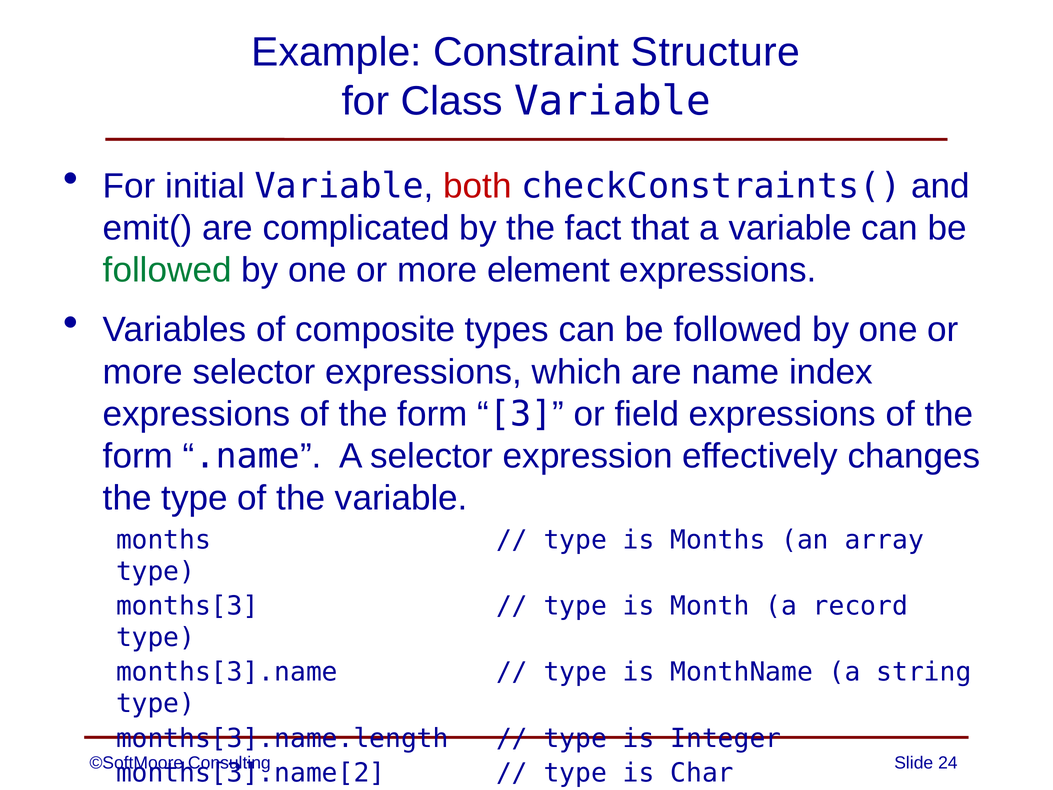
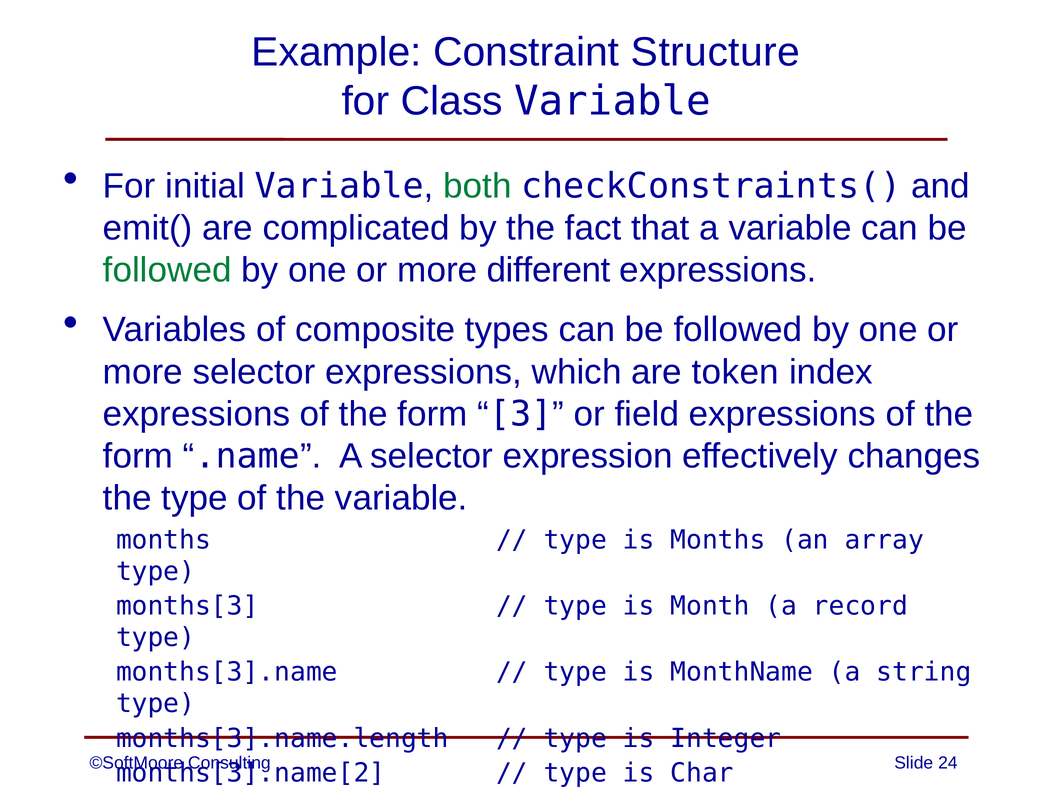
both colour: red -> green
element: element -> different
name: name -> token
